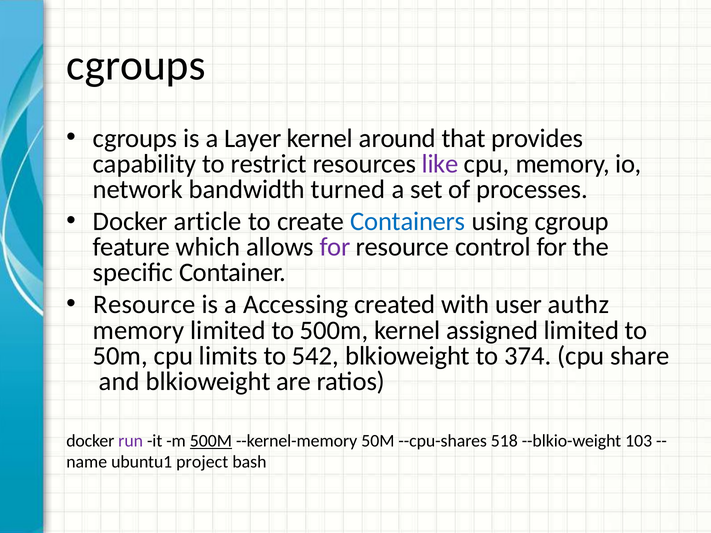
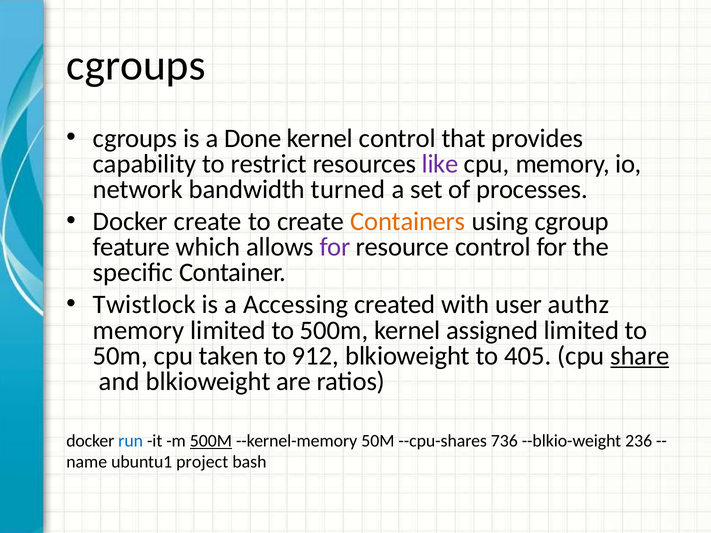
Layer: Layer -> Done
kernel around: around -> control
Docker article: article -> create
Containers colour: blue -> orange
Resource at (144, 305): Resource -> Twistlock
limits: limits -> taken
542: 542 -> 912
374: 374 -> 405
share underline: none -> present
run colour: purple -> blue
518: 518 -> 736
103: 103 -> 236
